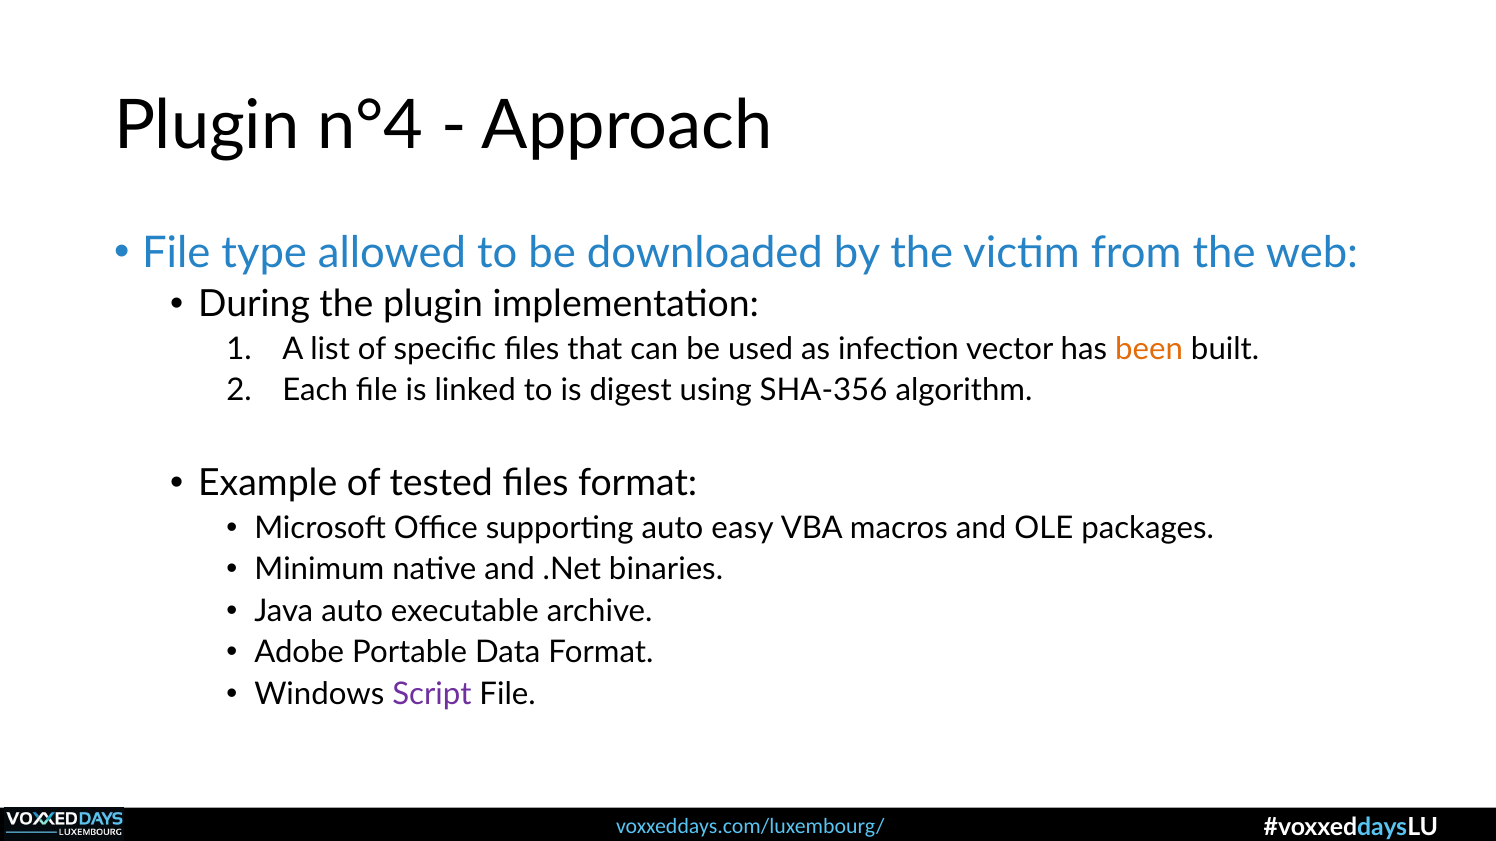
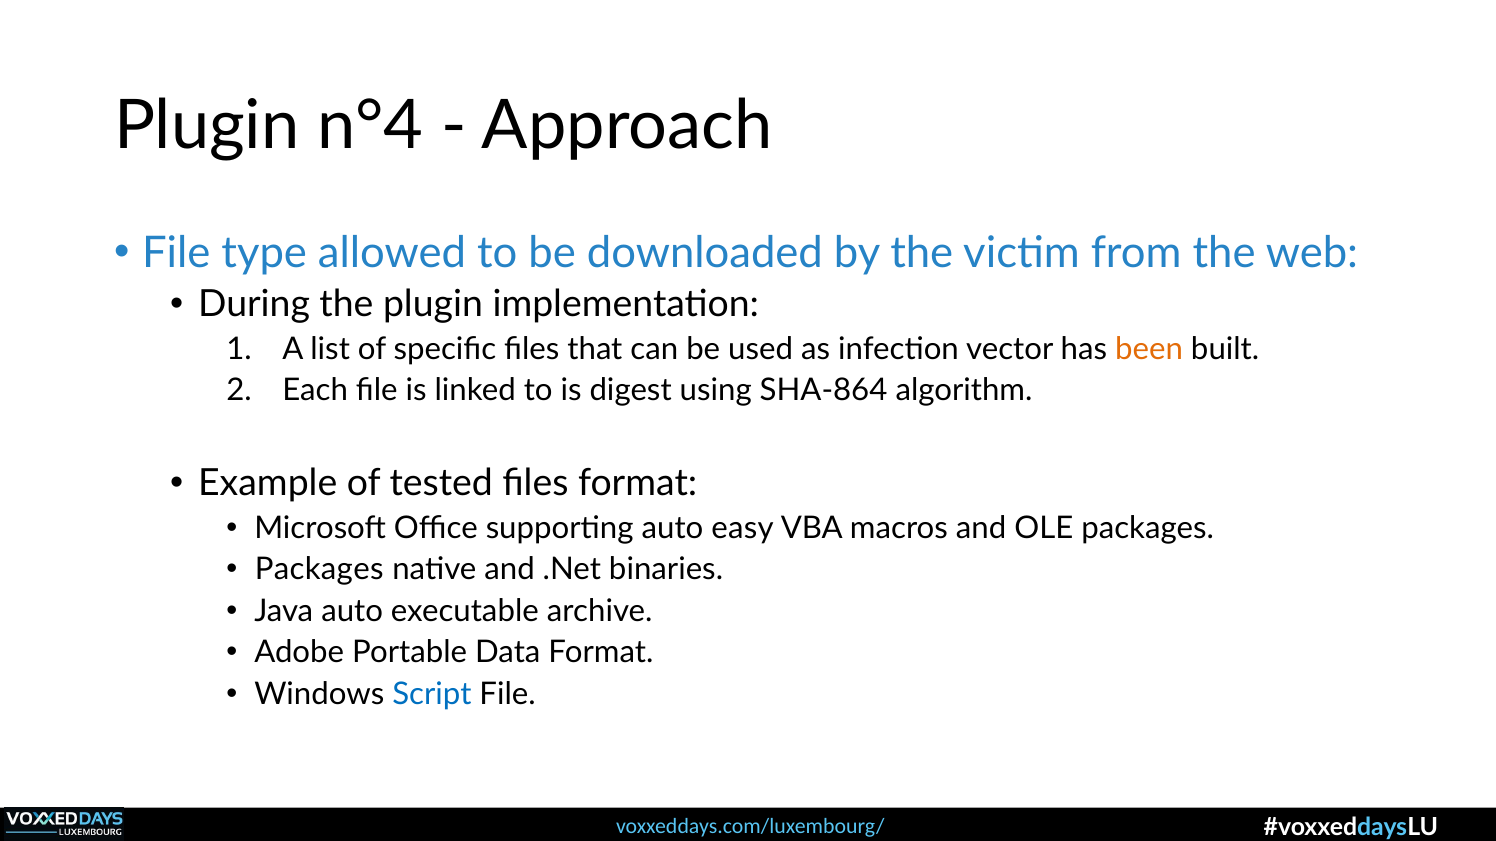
SHA-356: SHA-356 -> SHA-864
Minimum at (319, 570): Minimum -> Packages
Script colour: purple -> blue
